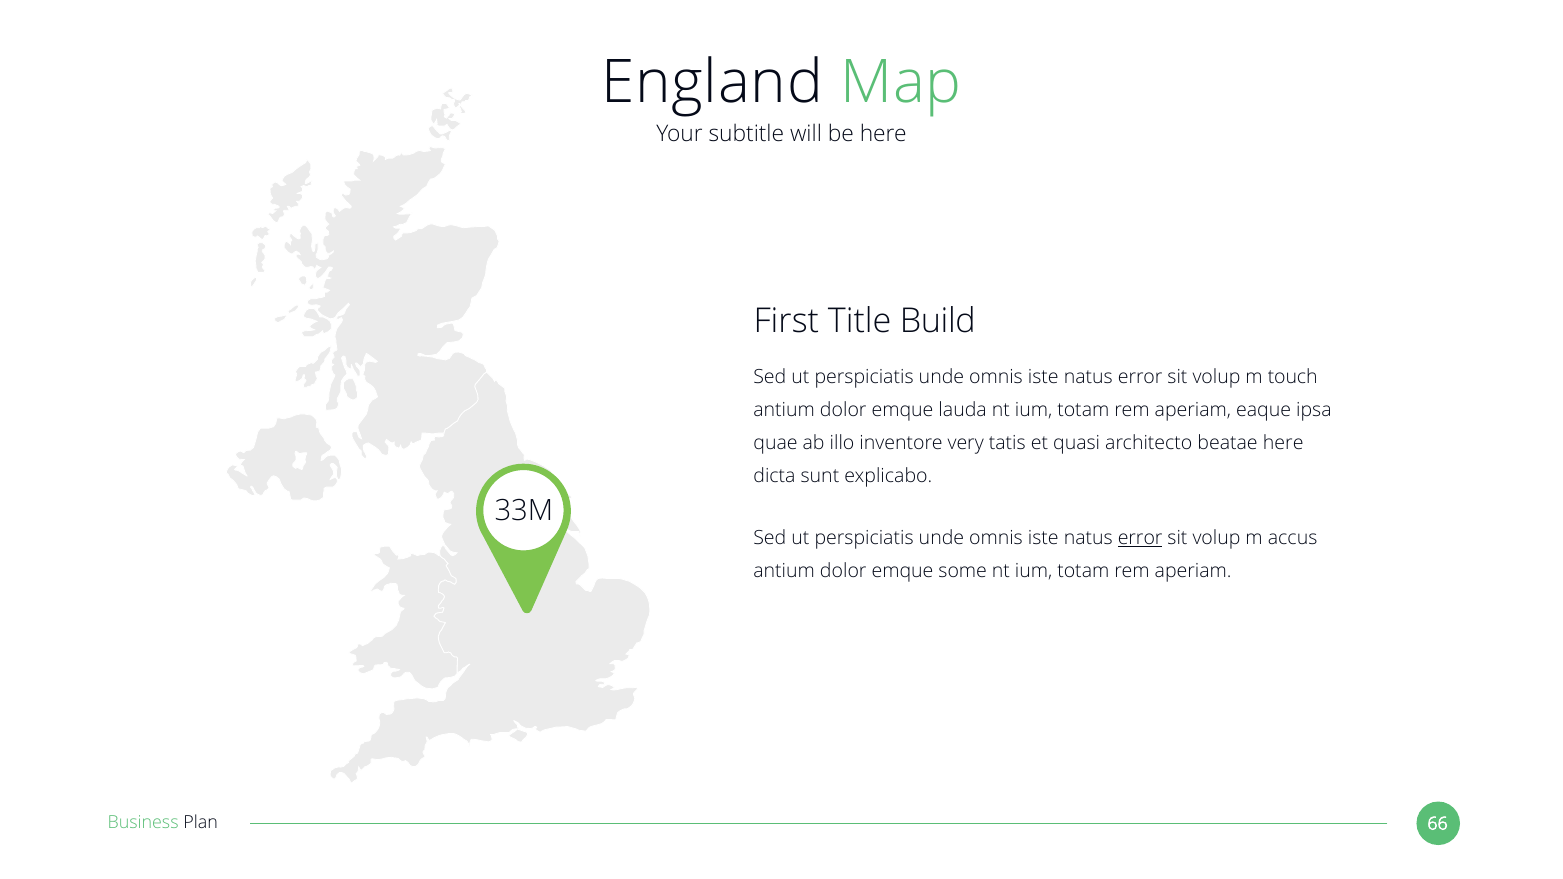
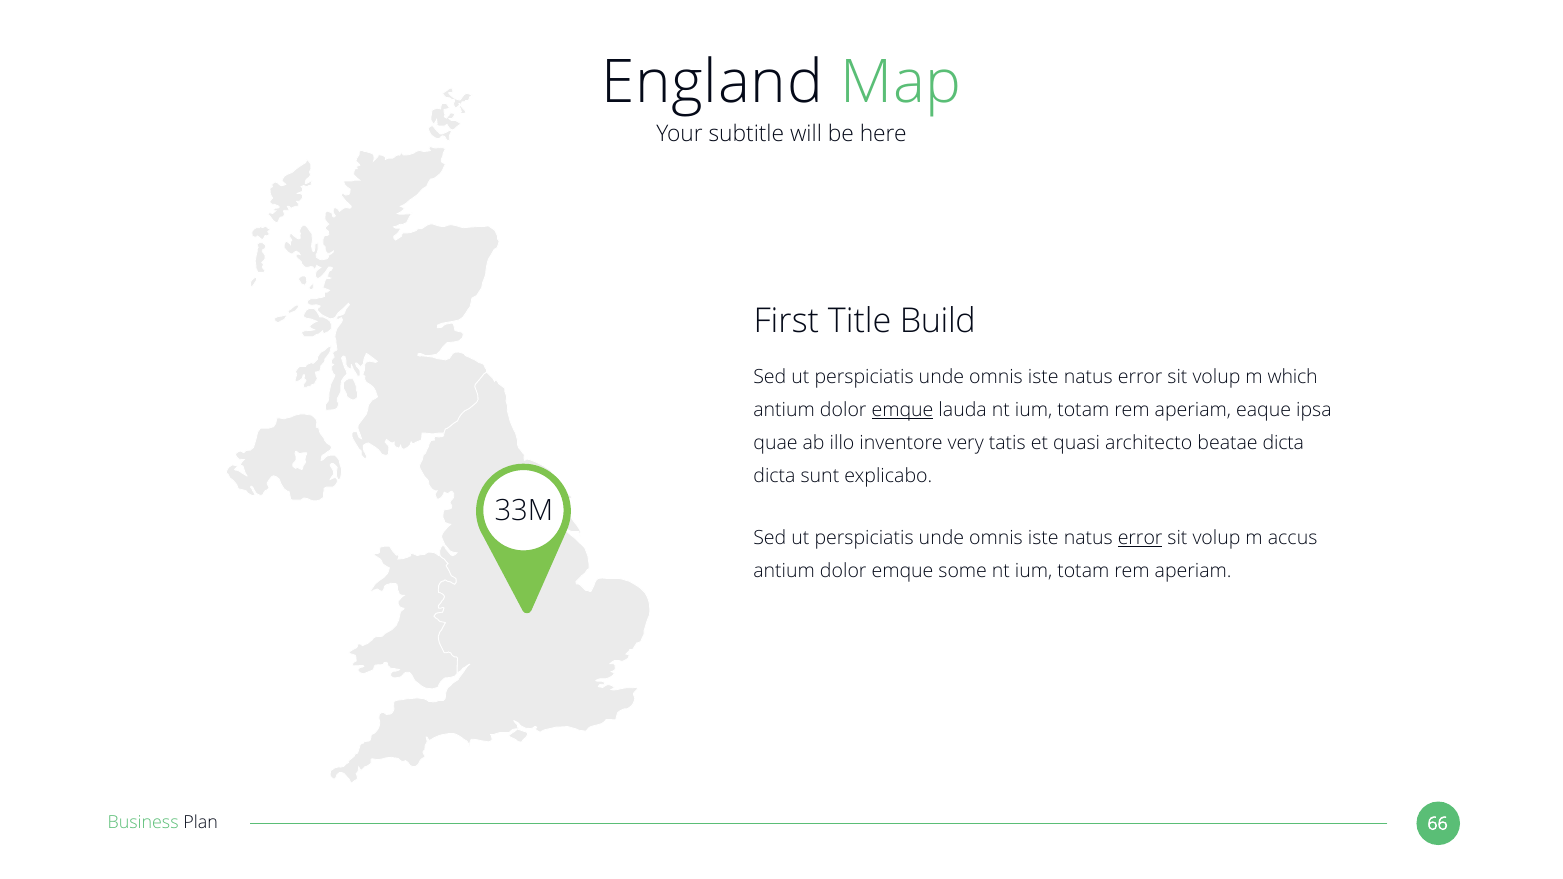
touch: touch -> which
emque at (903, 410) underline: none -> present
beatae here: here -> dicta
